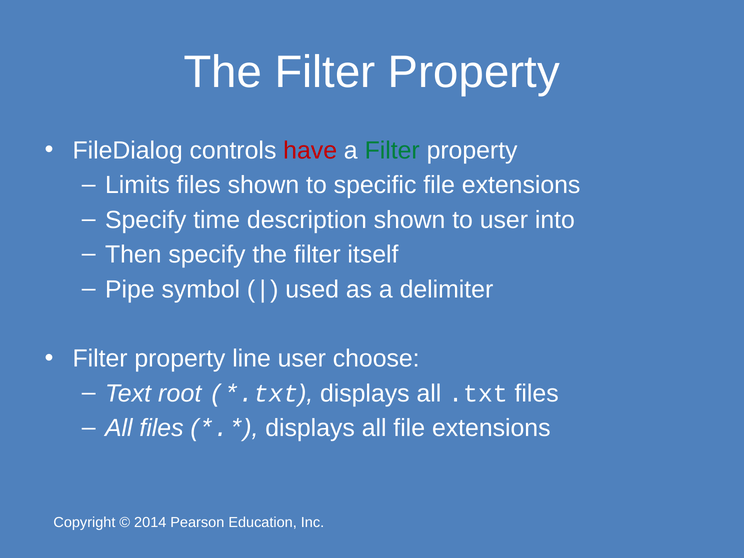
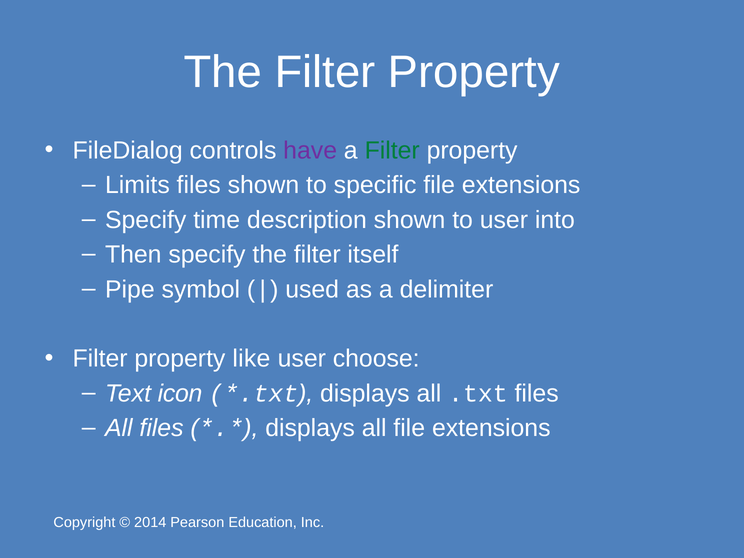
have colour: red -> purple
line: line -> like
root: root -> icon
